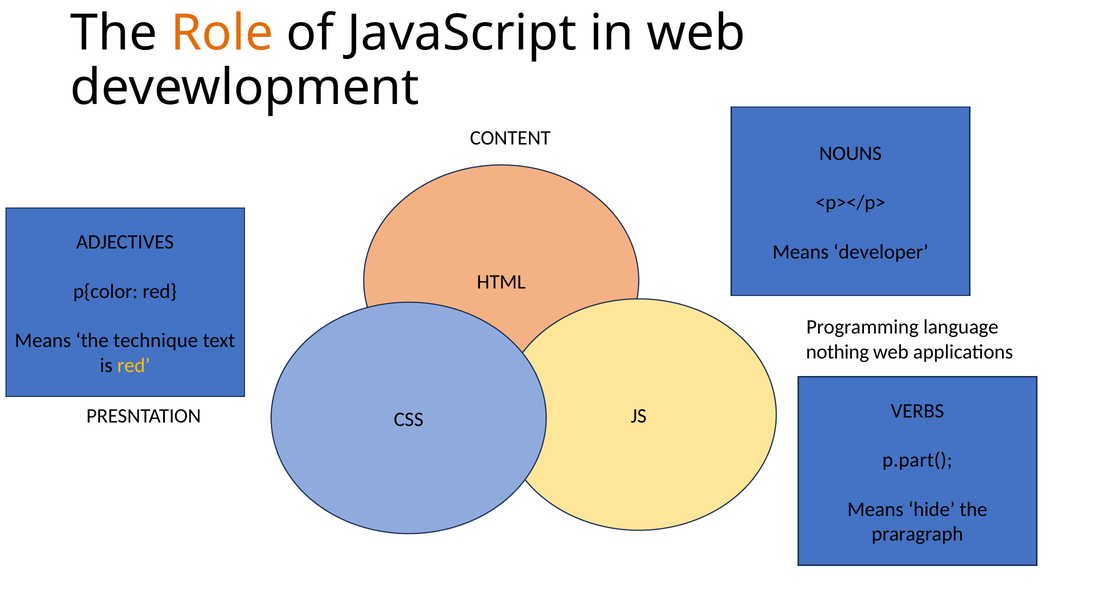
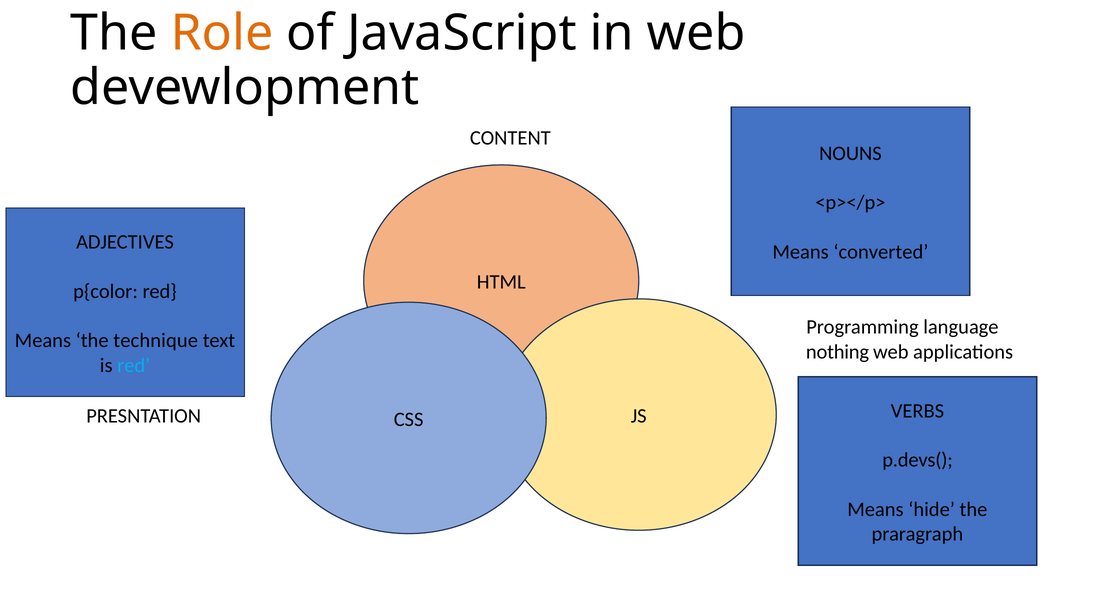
developer: developer -> converted
red at (134, 365) colour: yellow -> light blue
p.part(: p.part( -> p.devs(
